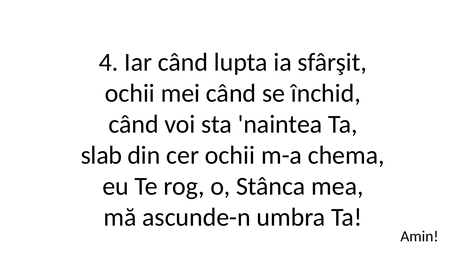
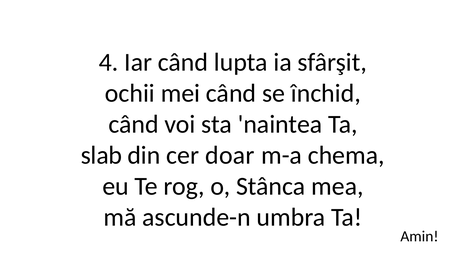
cer ochii: ochii -> doar
